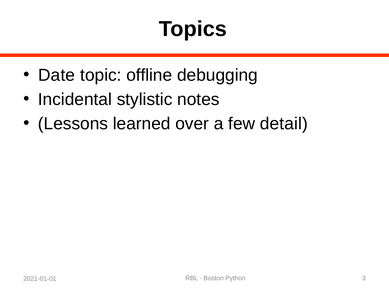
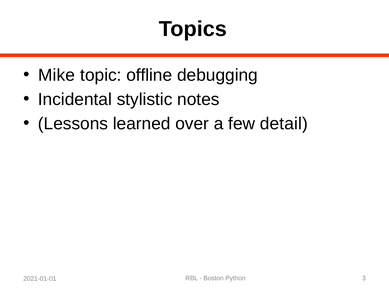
Date: Date -> Mike
